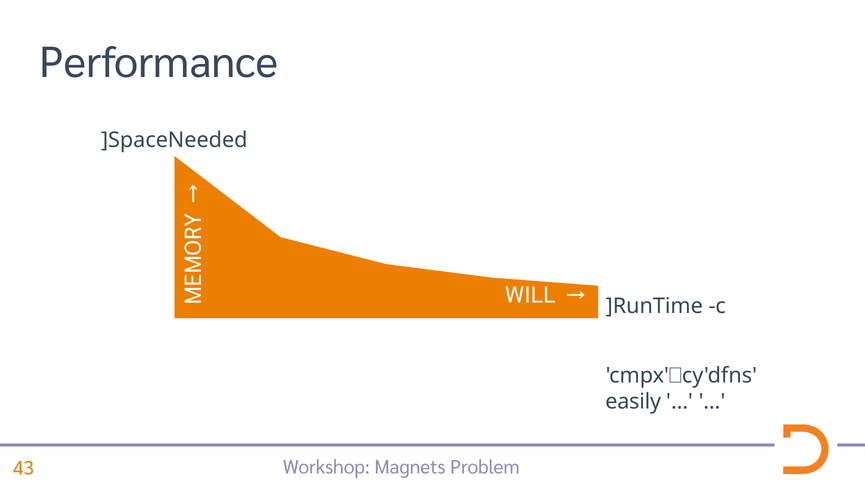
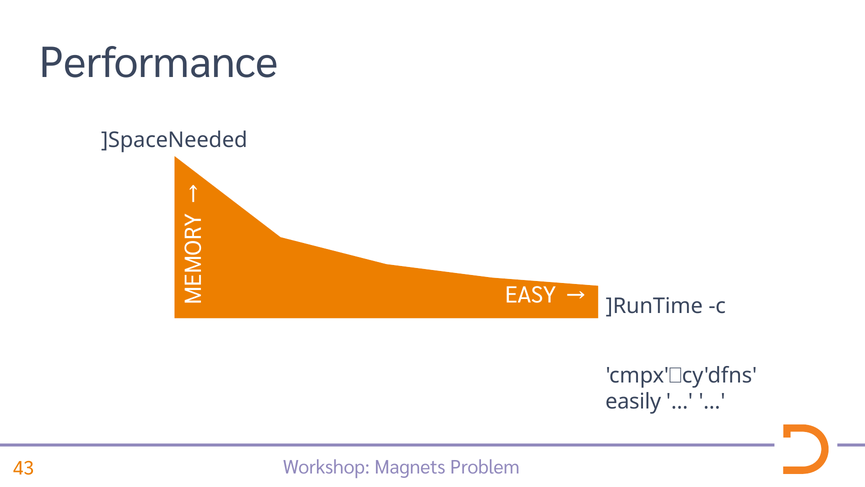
WILL: WILL -> EASY
